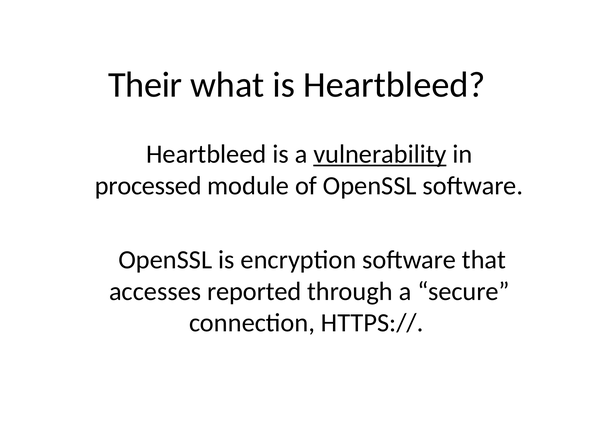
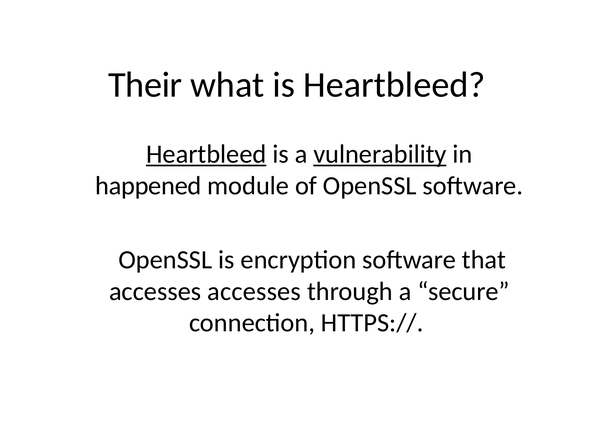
Heartbleed at (206, 154) underline: none -> present
processed: processed -> happened
accesses reported: reported -> accesses
